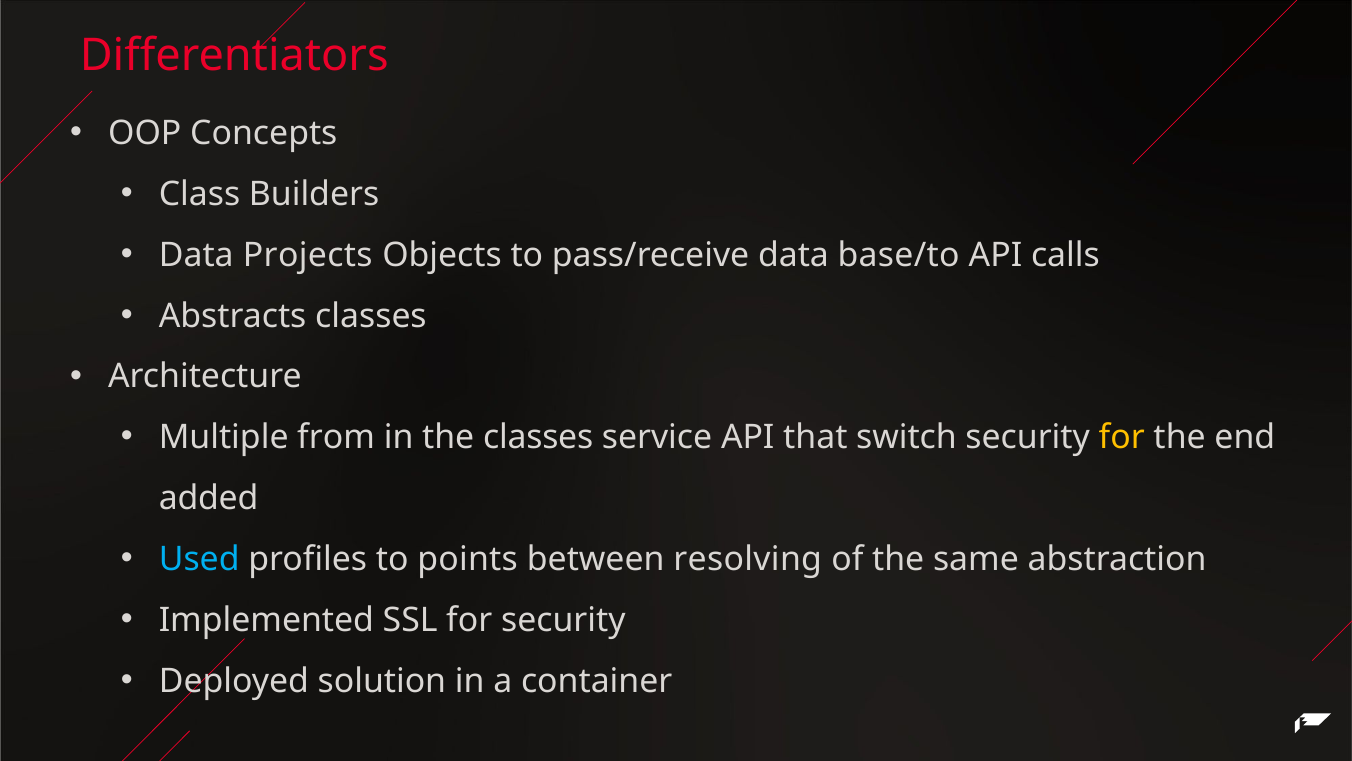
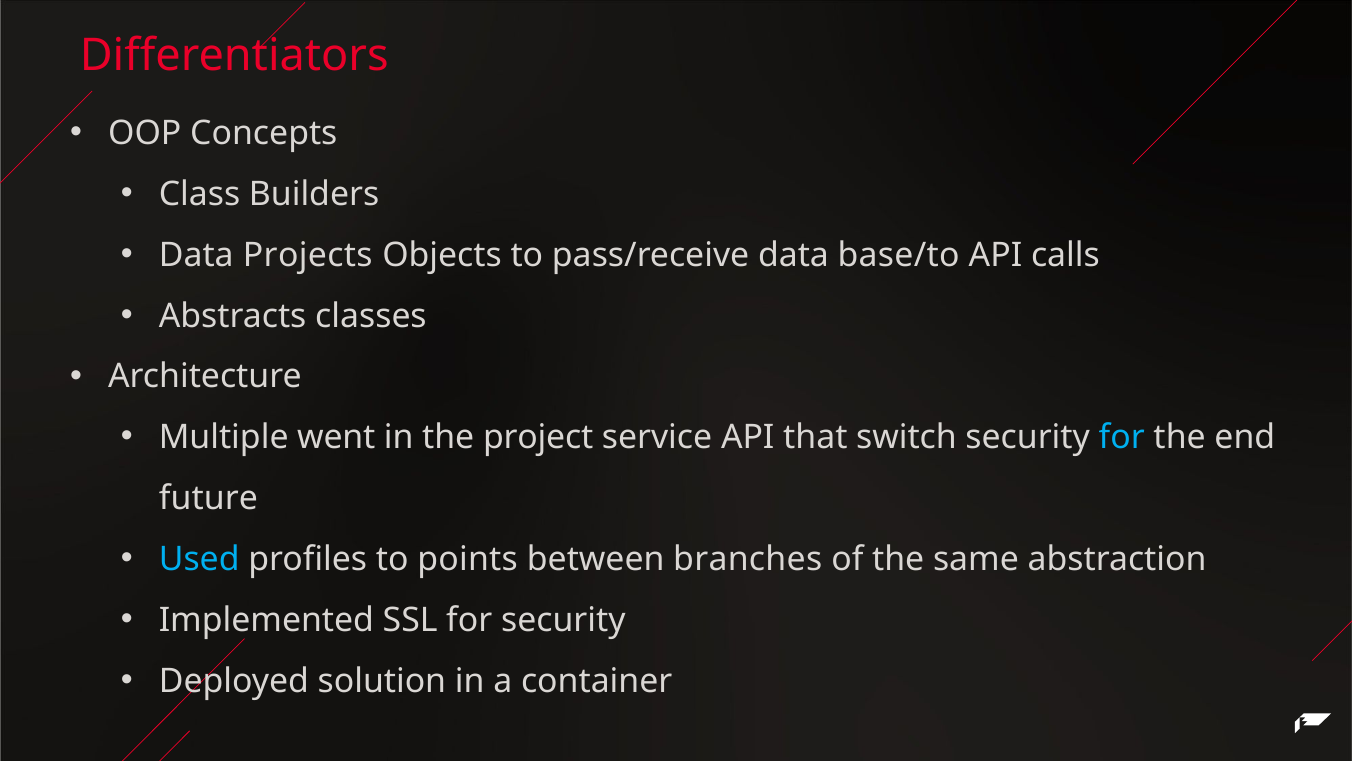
from: from -> went
the classes: classes -> project
for at (1122, 437) colour: yellow -> light blue
added: added -> future
resolving: resolving -> branches
